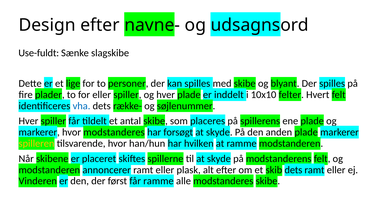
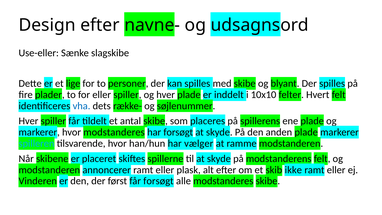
Use-fuldt: Use-fuldt -> Use-eller
spilleren colour: yellow -> light blue
hvilken: hvilken -> vælger
skib dets: dets -> ikke
får ramme: ramme -> forsøgt
